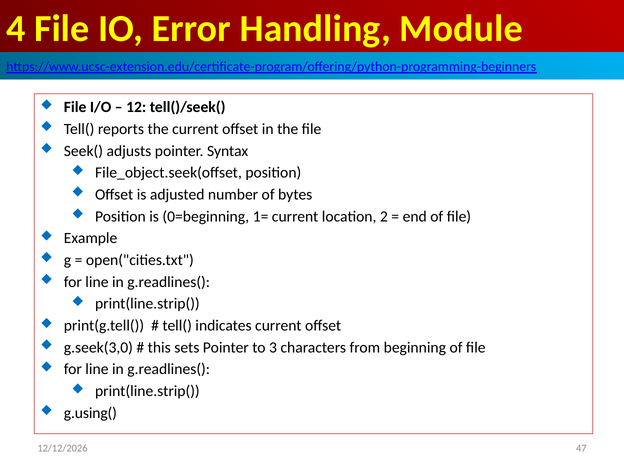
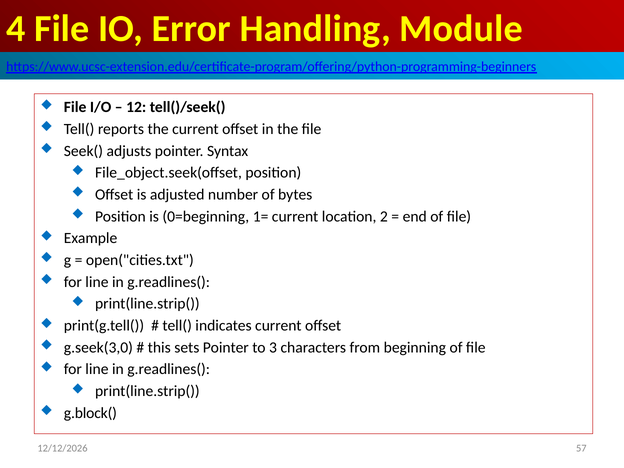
g.using(: g.using( -> g.block(
47: 47 -> 57
